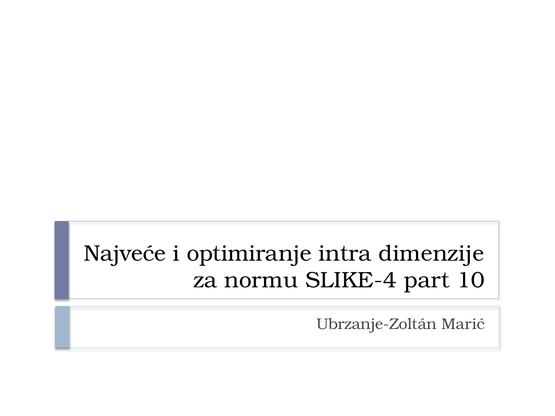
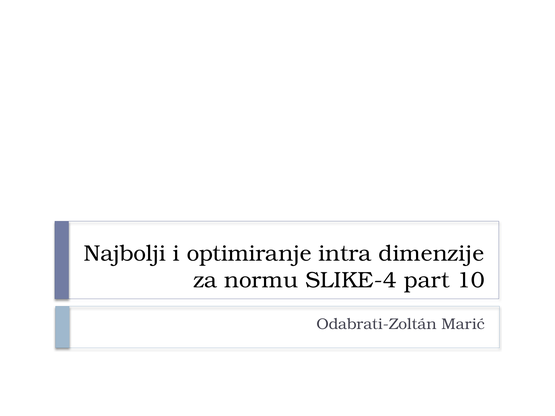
Najveće: Najveće -> Najbolji
Ubrzanje-Zoltán: Ubrzanje-Zoltán -> Odabrati-Zoltán
